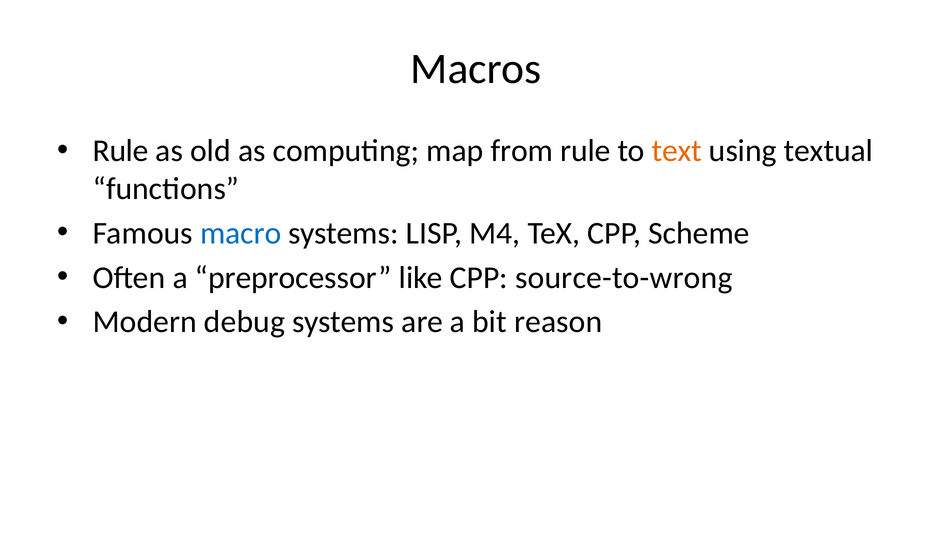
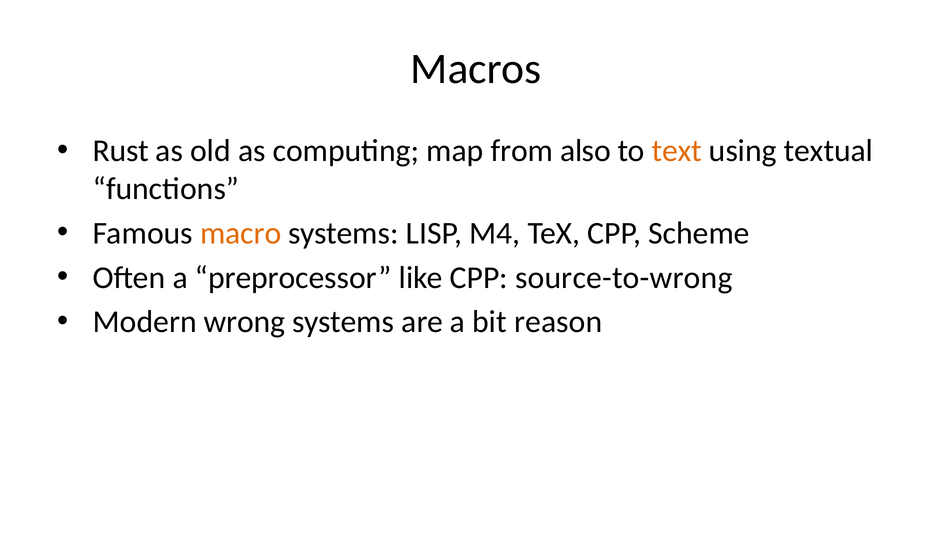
Rule at (121, 151): Rule -> Rust
from rule: rule -> also
macro colour: blue -> orange
debug: debug -> wrong
